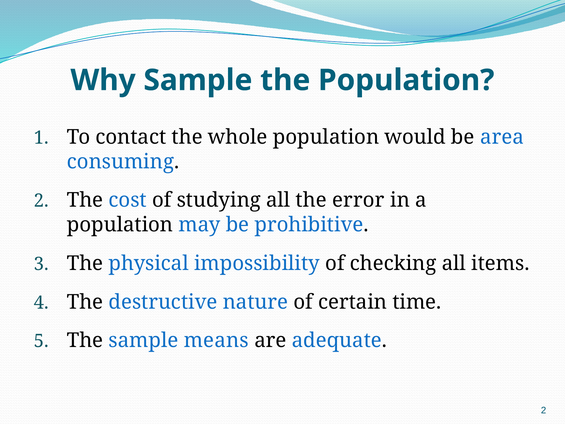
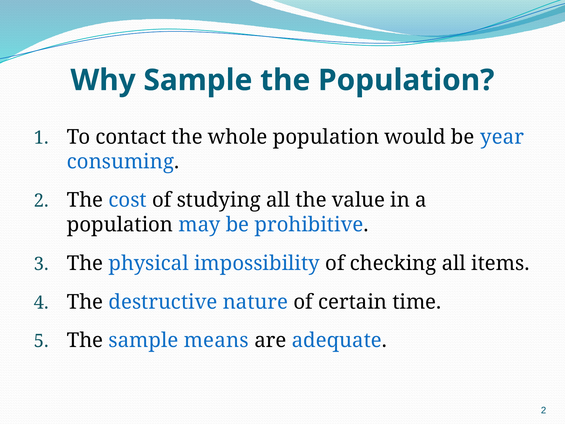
area: area -> year
error: error -> value
